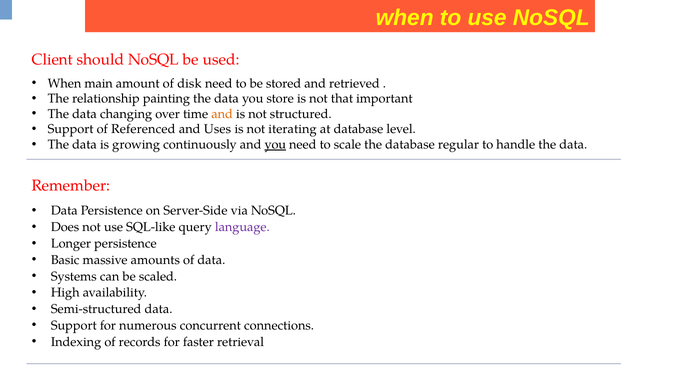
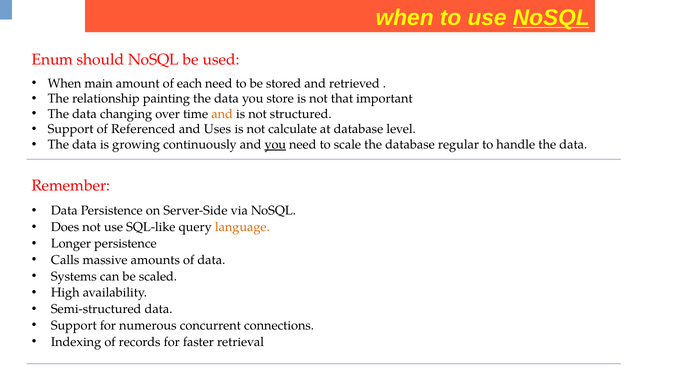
NoSQL at (551, 18) underline: none -> present
Client: Client -> Enum
disk: disk -> each
iterating: iterating -> calculate
language colour: purple -> orange
Basic: Basic -> Calls
